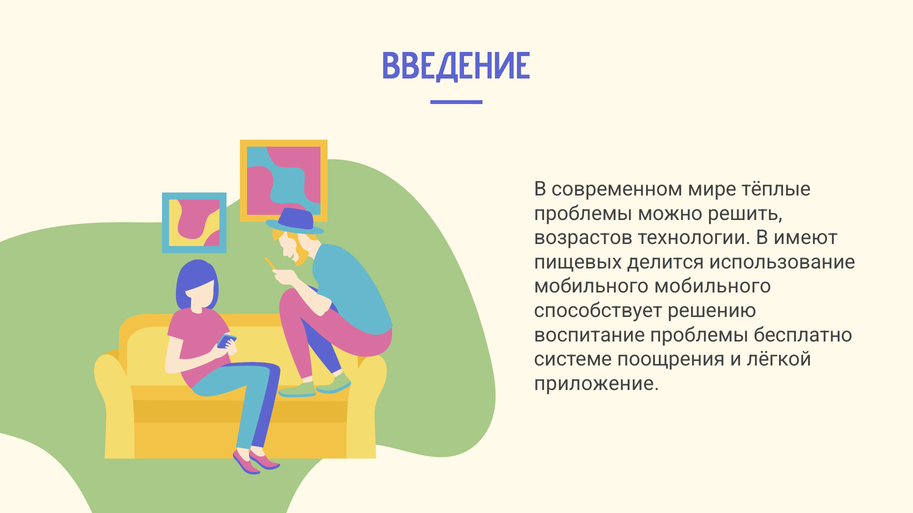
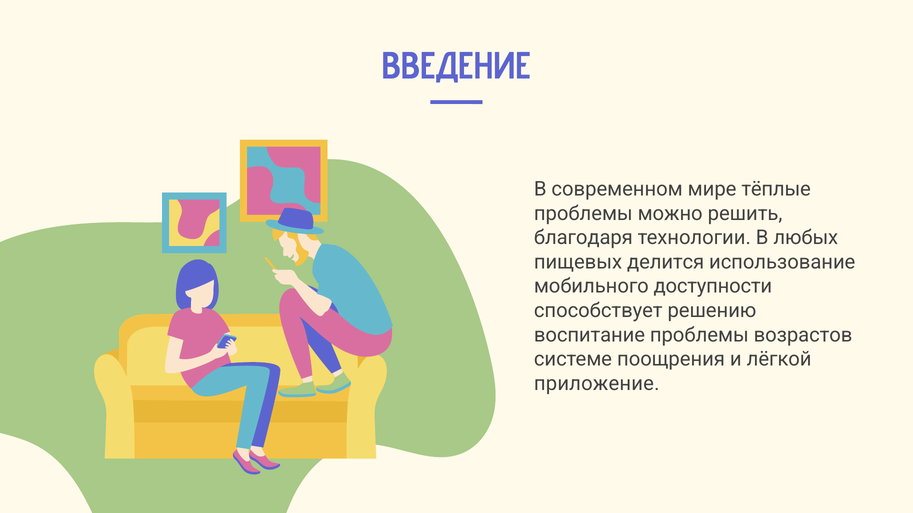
возрастов: возрастов -> благодаря
имеют: имеют -> любых
мобильного мобильного: мобильного -> доступности
бесплатно: бесплатно -> возрастов
